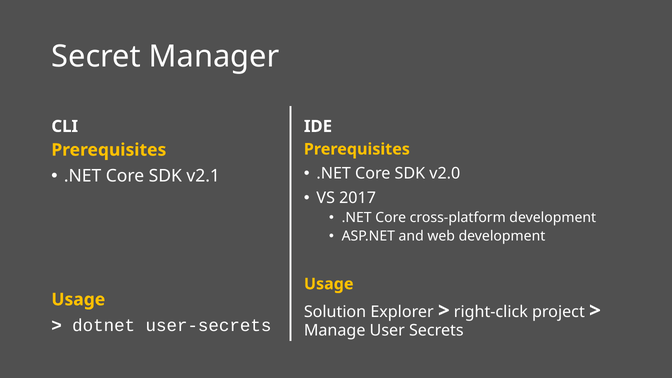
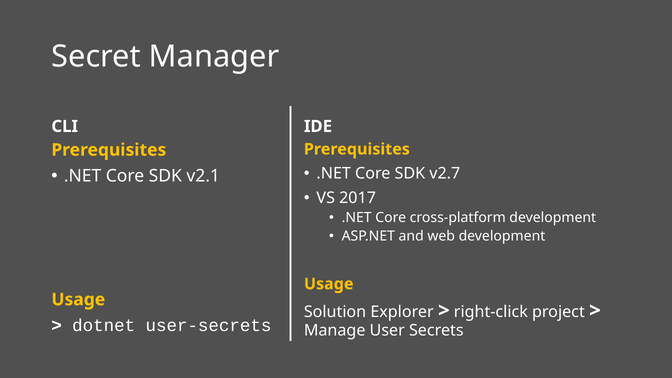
v2.0: v2.0 -> v2.7
